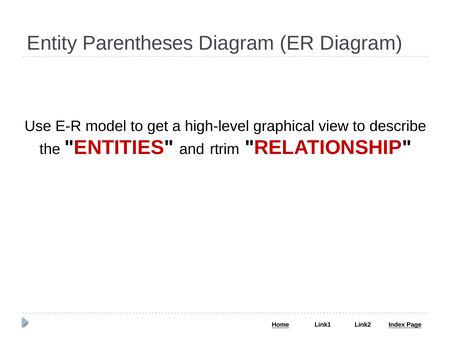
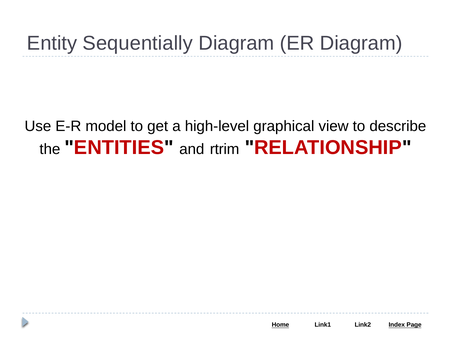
Parentheses: Parentheses -> Sequentially
